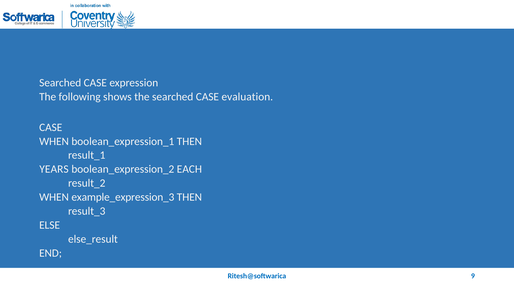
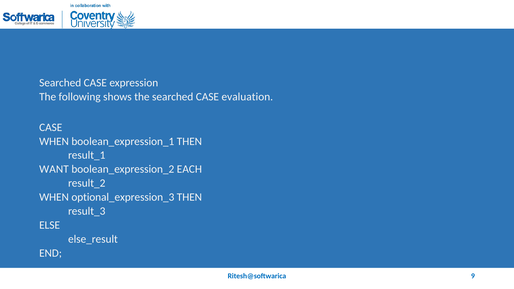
YEARS: YEARS -> WANT
example_expression_3: example_expression_3 -> optional_expression_3
